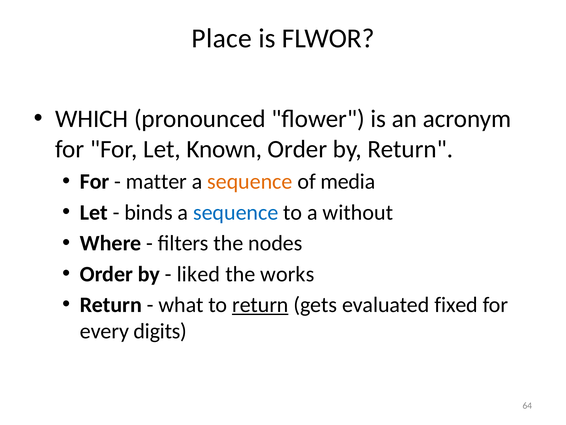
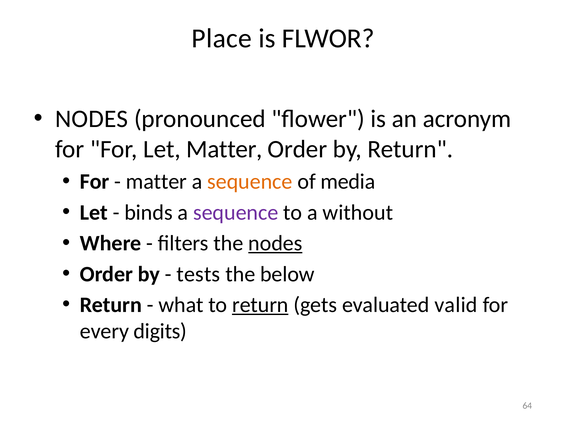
WHICH at (92, 119): WHICH -> NODES
Let Known: Known -> Matter
sequence at (236, 212) colour: blue -> purple
nodes at (275, 243) underline: none -> present
liked: liked -> tests
works: works -> below
fixed: fixed -> valid
